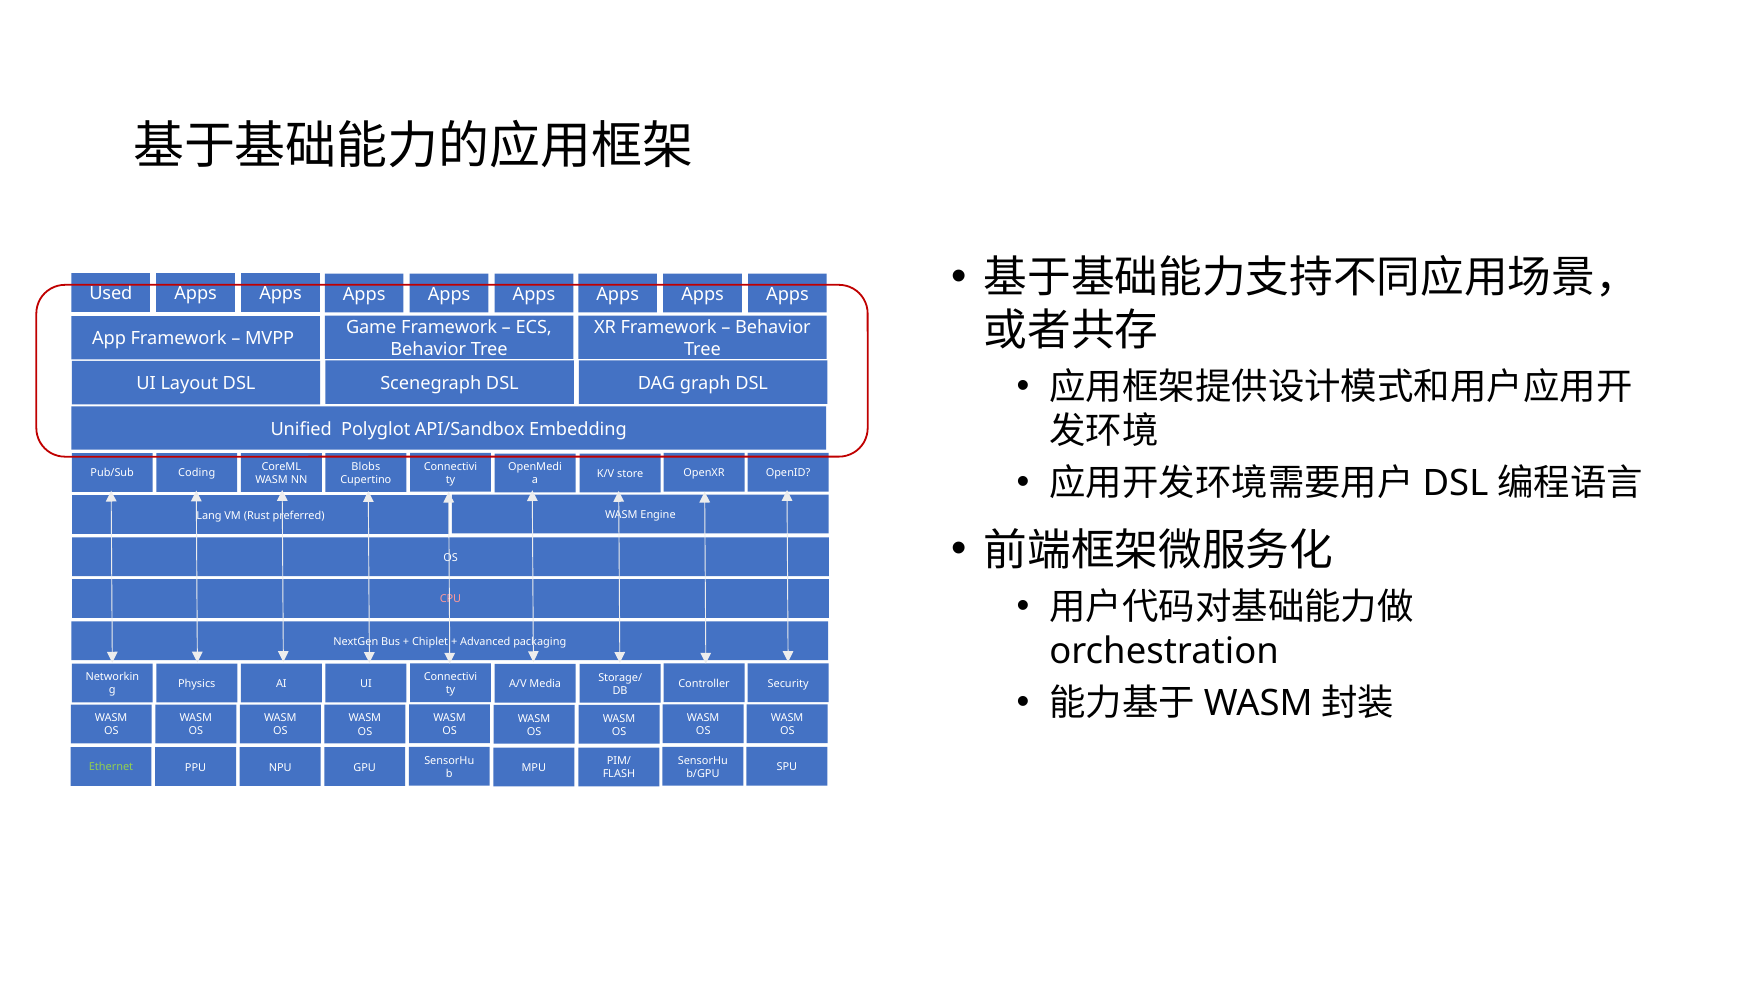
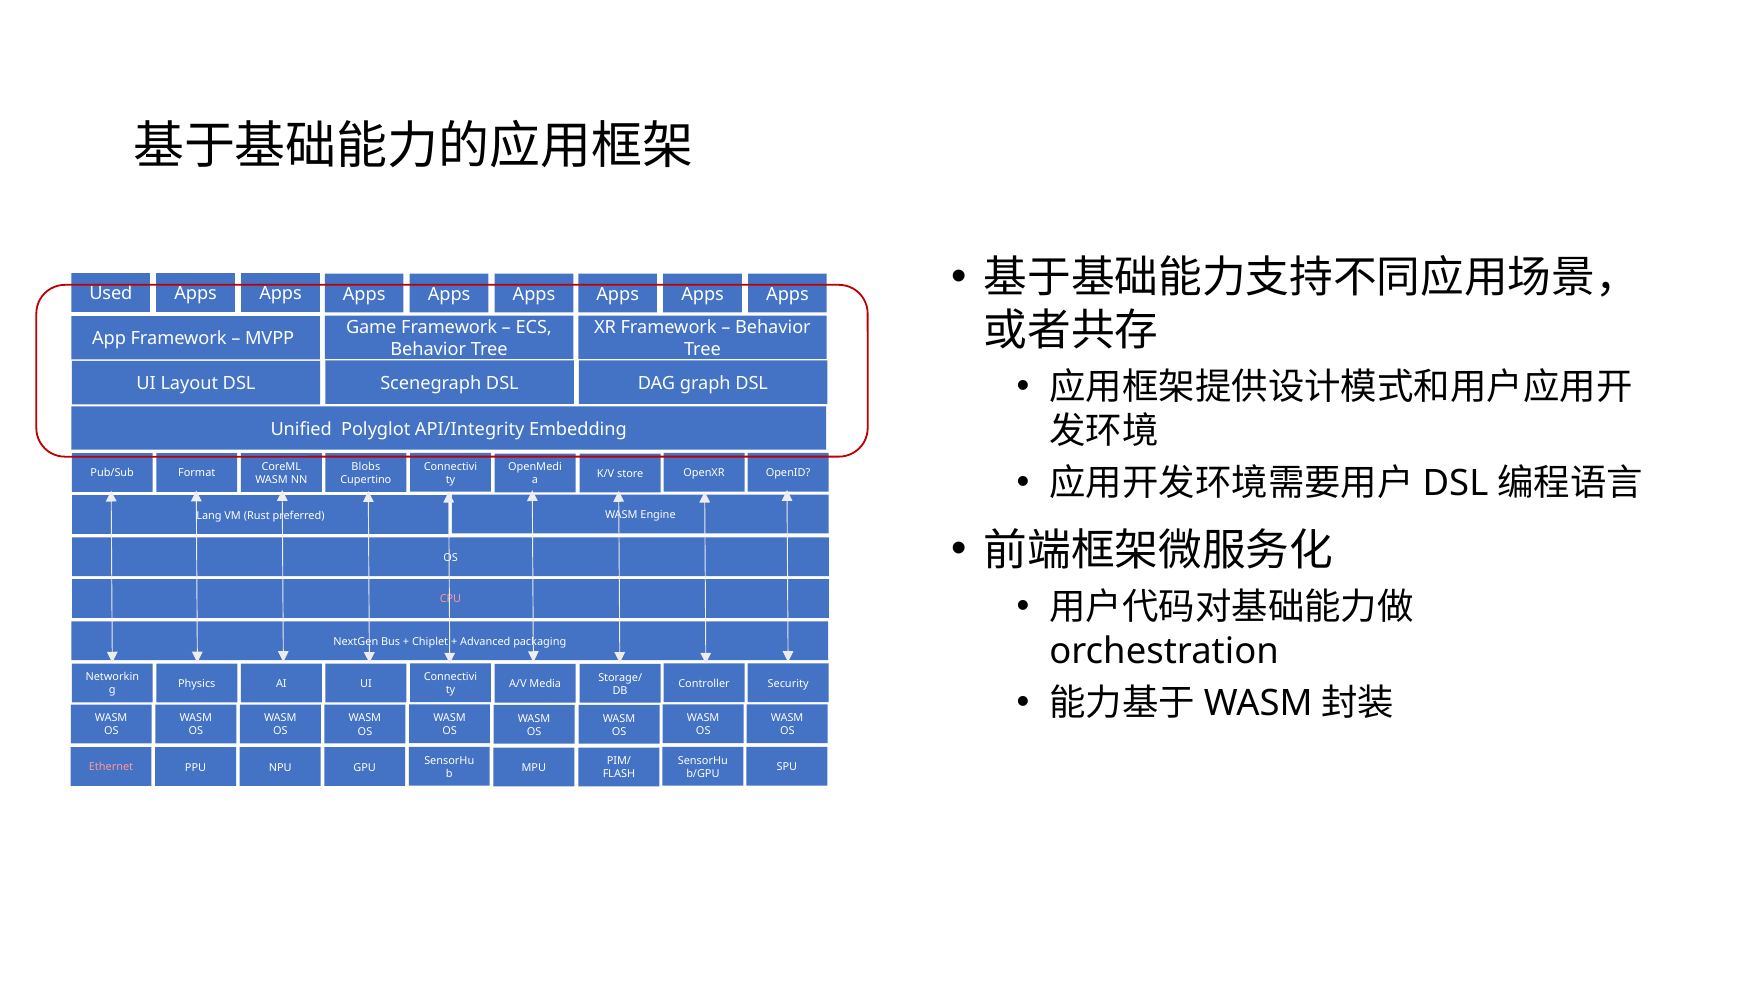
API/Sandbox: API/Sandbox -> API/Integrity
Coding: Coding -> Format
Ethernet colour: light green -> pink
